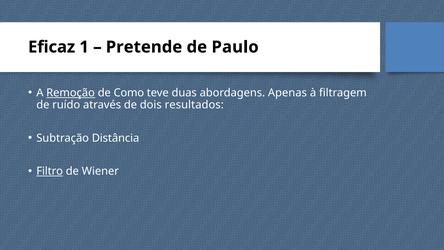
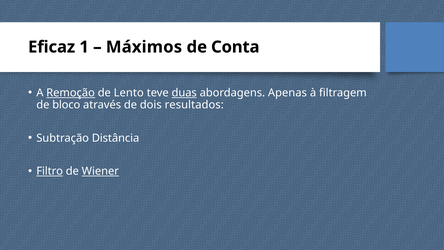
Pretende: Pretende -> Máximos
Paulo: Paulo -> Conta
Como: Como -> Lento
duas underline: none -> present
ruído: ruído -> bloco
Wiener underline: none -> present
